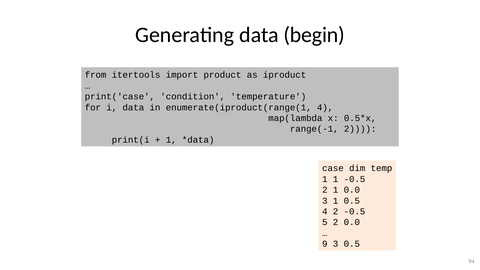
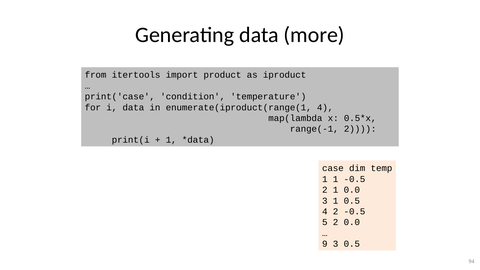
begin: begin -> more
